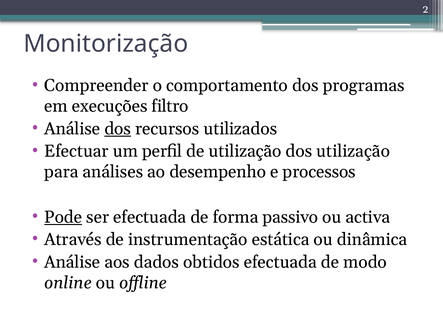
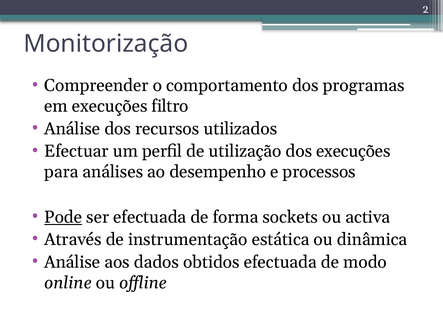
dos at (118, 129) underline: present -> none
dos utilização: utilização -> execuções
passivo: passivo -> sockets
